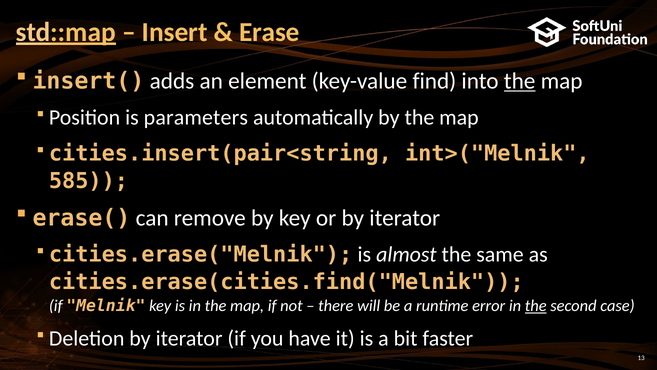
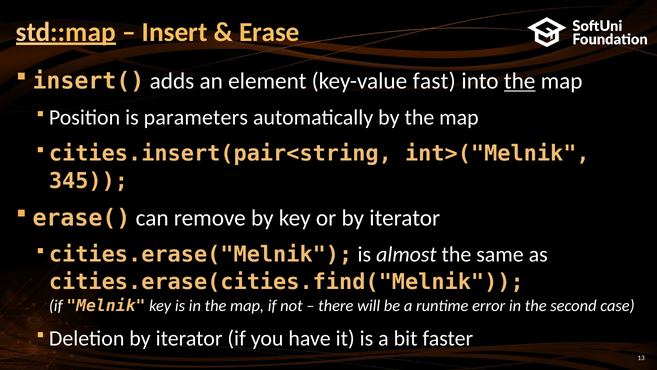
find: find -> fast
585: 585 -> 345
the at (536, 305) underline: present -> none
